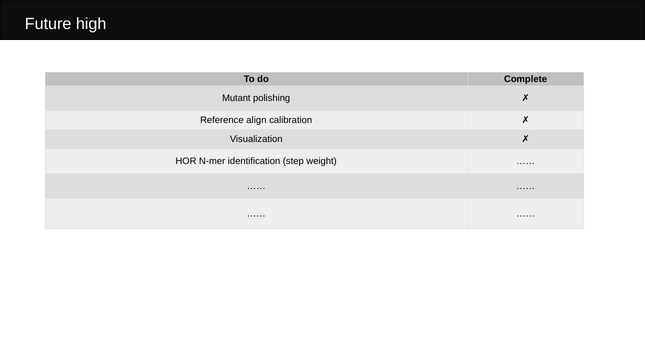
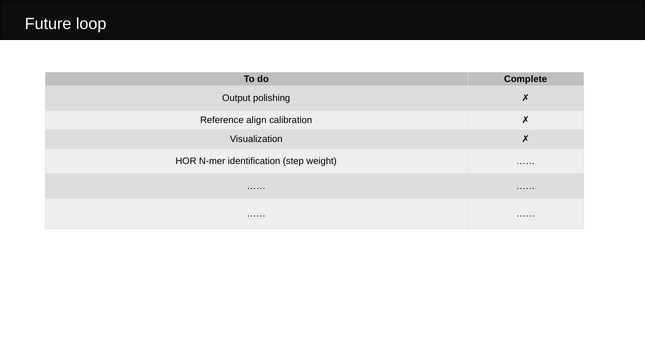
high: high -> loop
Mutant: Mutant -> Output
